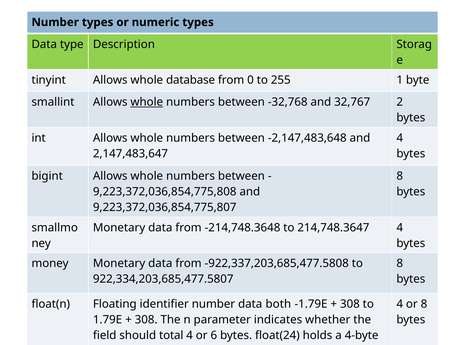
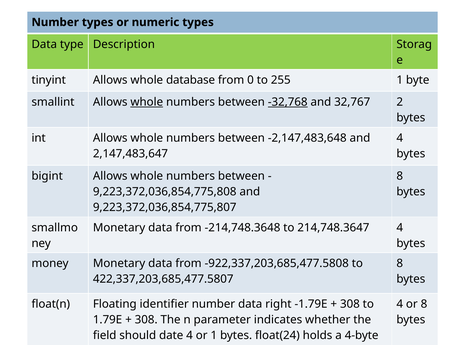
-32,768 underline: none -> present
922,334,203,685,477.5807: 922,334,203,685,477.5807 -> 422,337,203,685,477.5807
both: both -> right
total: total -> date
or 6: 6 -> 1
